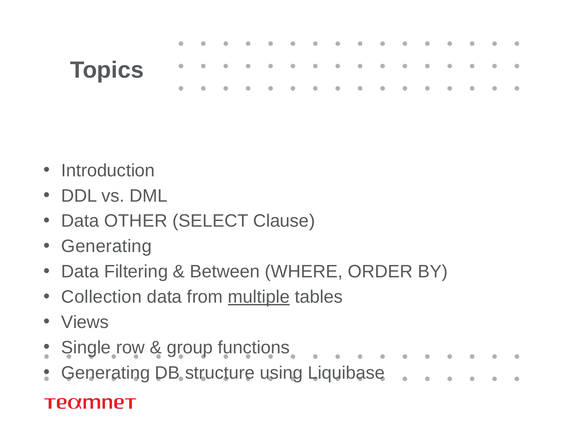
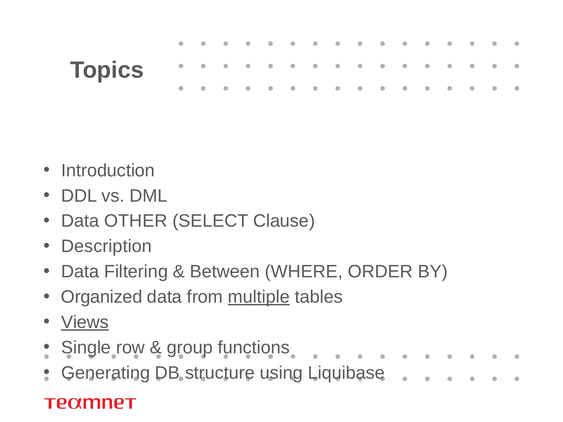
Generating at (106, 247): Generating -> Description
Collection: Collection -> Organized
Views underline: none -> present
